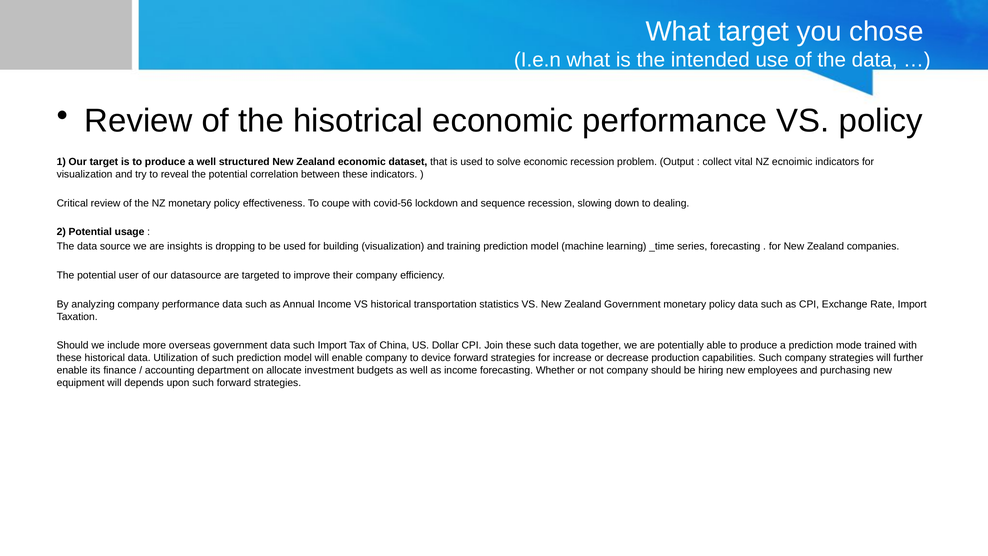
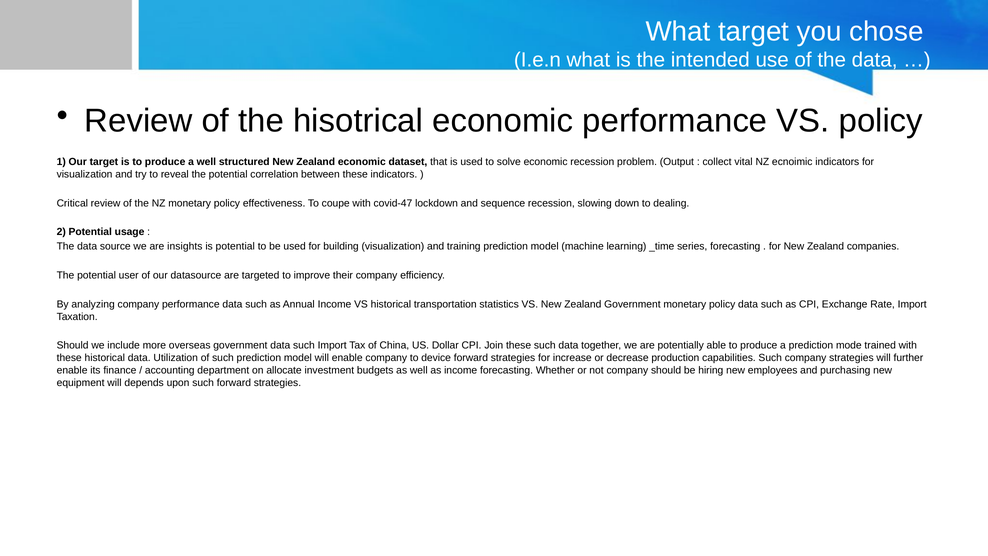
covid-56: covid-56 -> covid-47
is dropping: dropping -> potential
